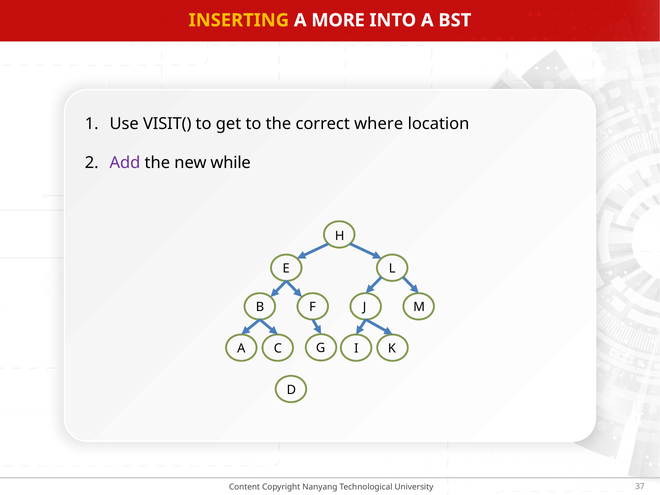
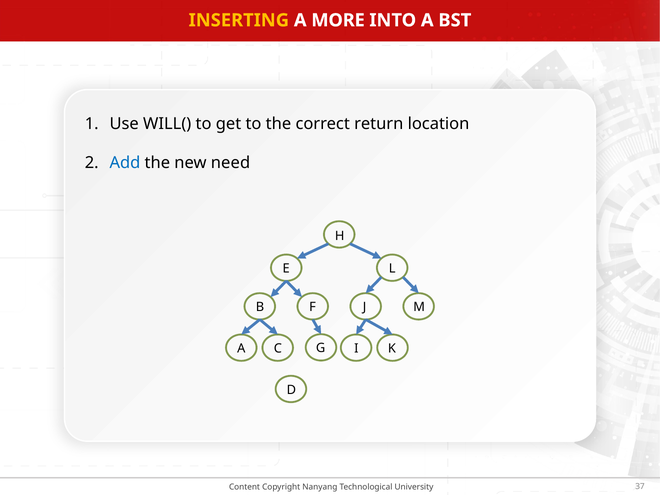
VISIT(: VISIT( -> WILL(
where: where -> return
Add colour: purple -> blue
while: while -> need
